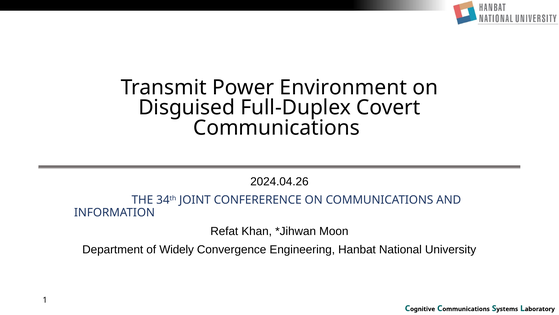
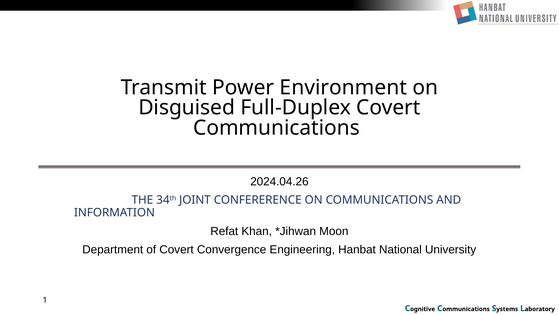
of Widely: Widely -> Covert
